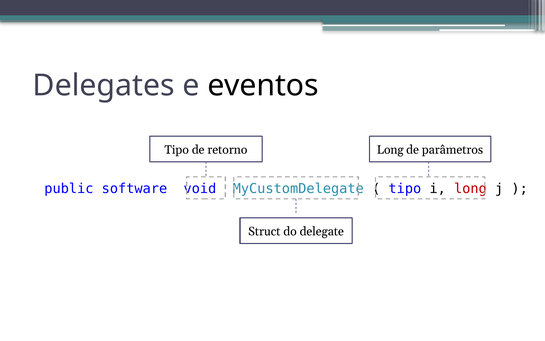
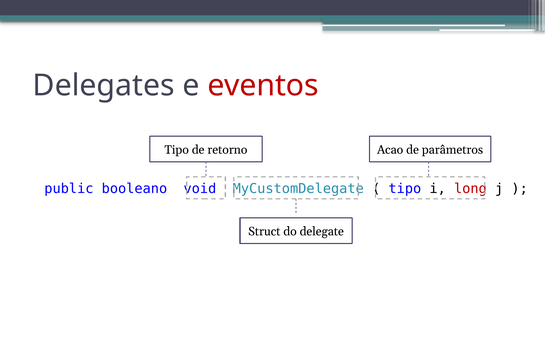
eventos colour: black -> red
Long at (390, 150): Long -> Acao
software: software -> booleano
